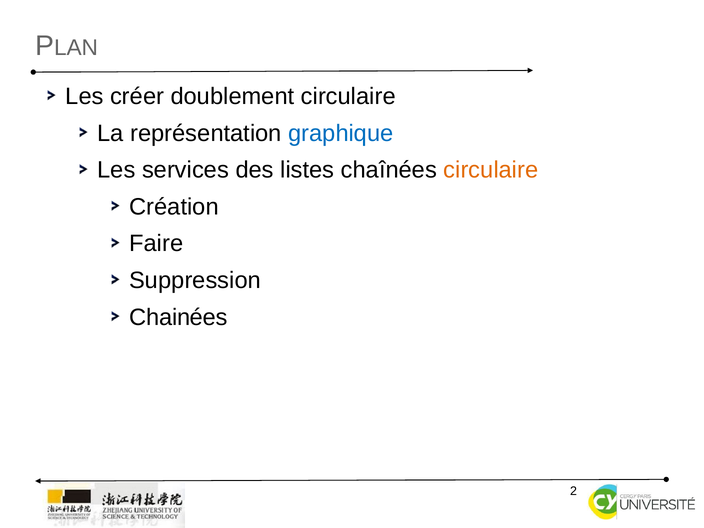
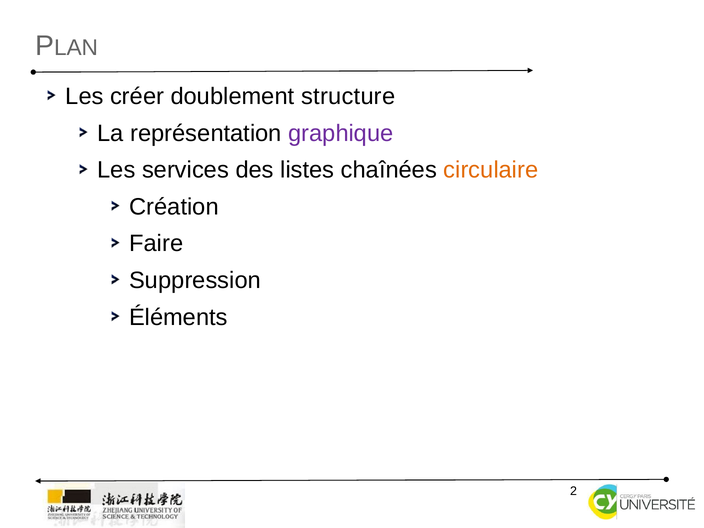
doublement circulaire: circulaire -> structure
graphique colour: blue -> purple
Chainées: Chainées -> Éléments
